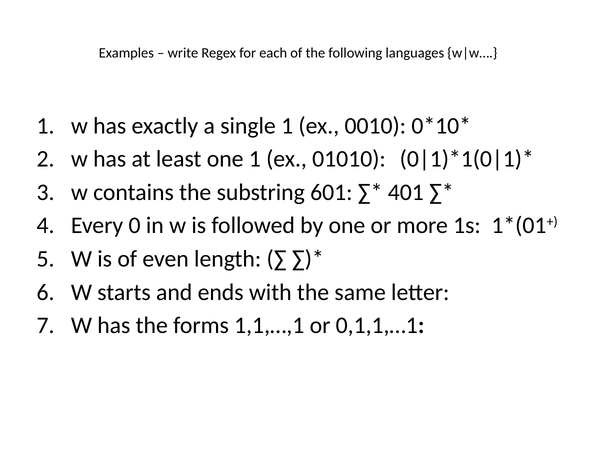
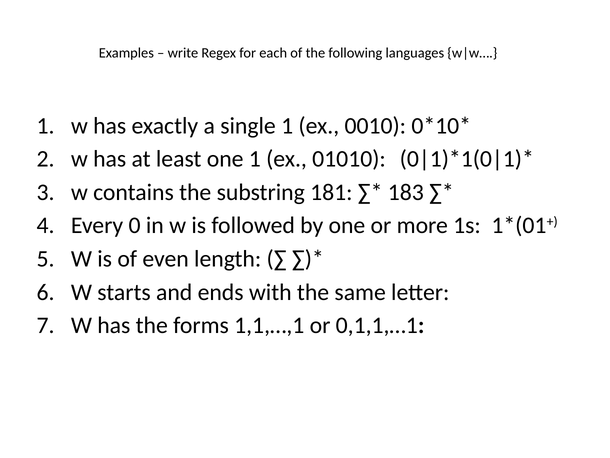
601: 601 -> 181
401: 401 -> 183
